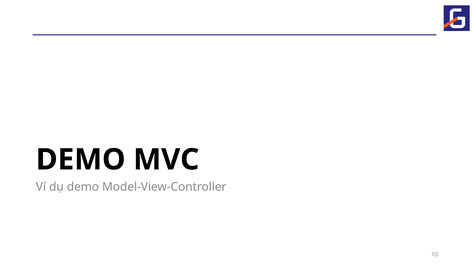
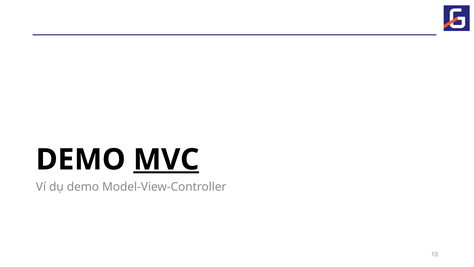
MVC underline: none -> present
